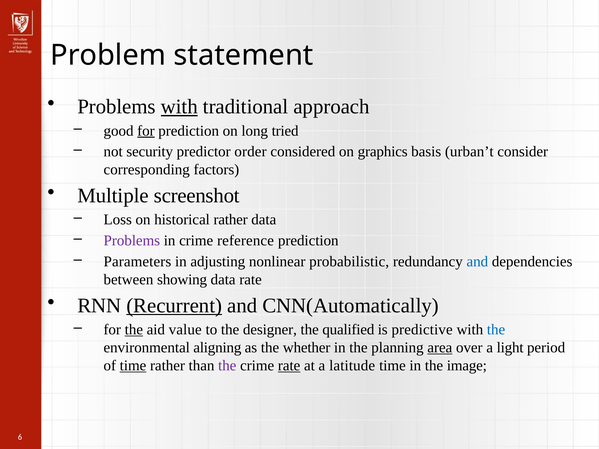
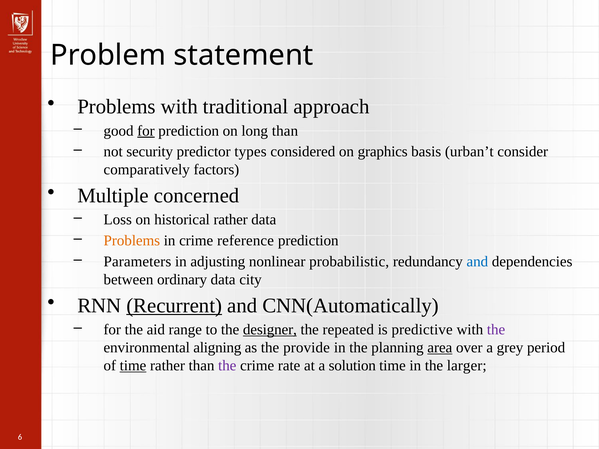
with at (179, 107) underline: present -> none
long tried: tried -> than
order: order -> types
corresponding: corresponding -> comparatively
screenshot: screenshot -> concerned
Problems at (132, 241) colour: purple -> orange
showing: showing -> ordinary
data rate: rate -> city
the at (134, 330) underline: present -> none
value: value -> range
designer underline: none -> present
qualified: qualified -> repeated
the at (496, 330) colour: blue -> purple
whether: whether -> provide
light: light -> grey
rate at (289, 366) underline: present -> none
latitude: latitude -> solution
image: image -> larger
